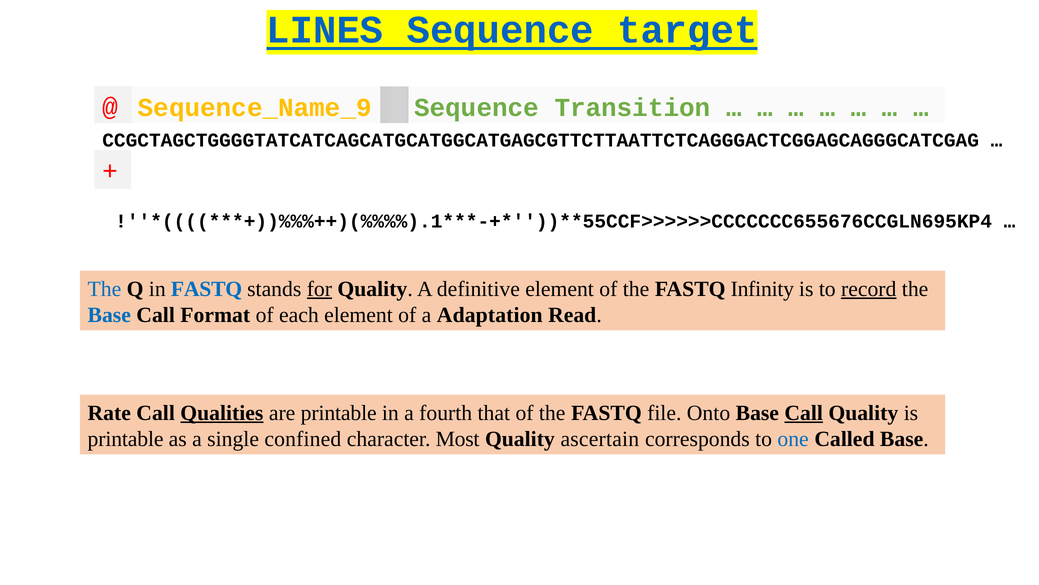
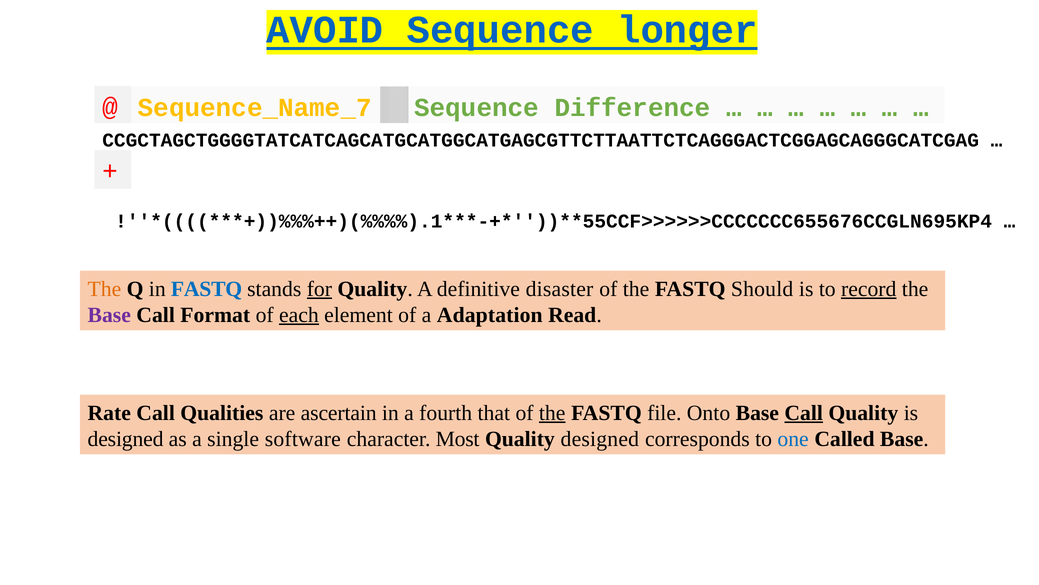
LINES: LINES -> AVOID
target: target -> longer
Transition: Transition -> Difference
Sequence_Name_9: Sequence_Name_9 -> Sequence_Name_7
The at (104, 289) colour: blue -> orange
definitive element: element -> disaster
Infinity: Infinity -> Should
Base at (109, 315) colour: blue -> purple
each underline: none -> present
Qualities underline: present -> none
are printable: printable -> ascertain
the at (552, 413) underline: none -> present
printable at (126, 439): printable -> designed
confined: confined -> software
Quality ascertain: ascertain -> designed
